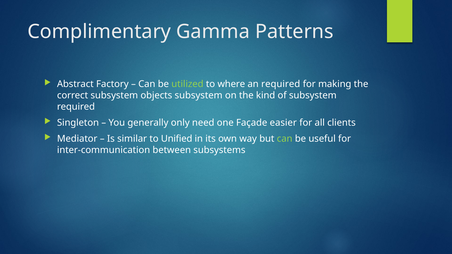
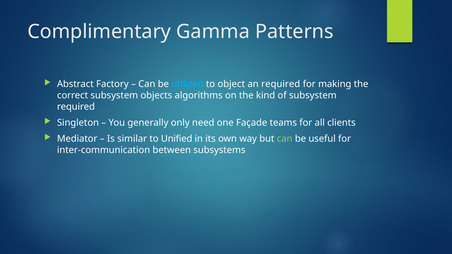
utilized colour: light green -> light blue
where: where -> object
objects subsystem: subsystem -> algorithms
easier: easier -> teams
